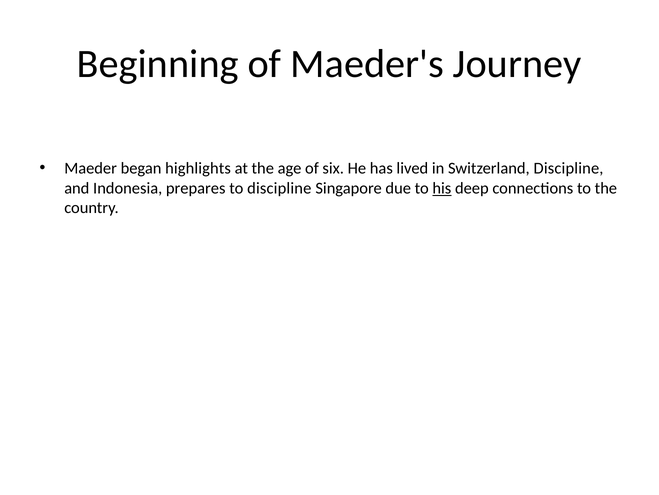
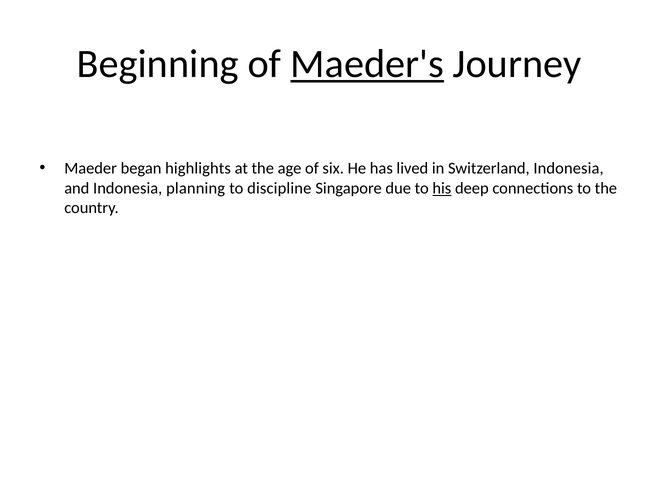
Maeder's underline: none -> present
Switzerland Discipline: Discipline -> Indonesia
prepares: prepares -> planning
